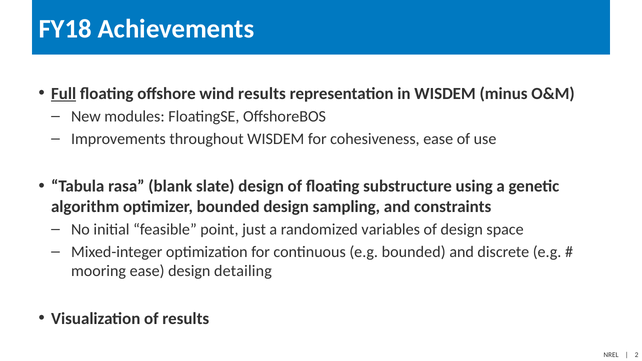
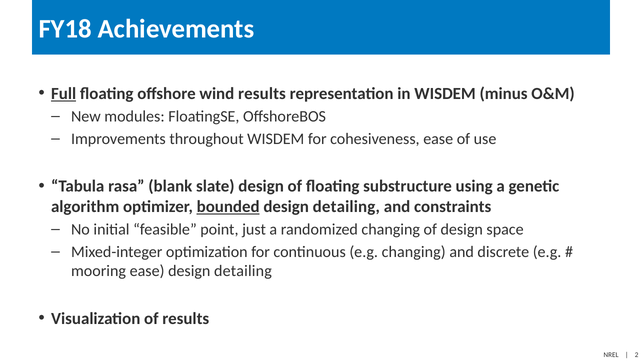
bounded at (228, 207) underline: none -> present
sampling at (346, 207): sampling -> detailing
randomized variables: variables -> changing
e.g bounded: bounded -> changing
